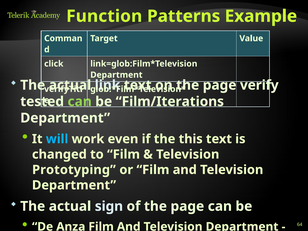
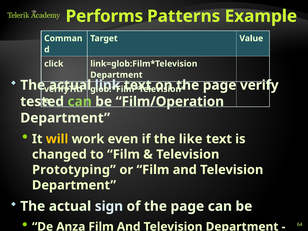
Function: Function -> Performs
Film/Iterations: Film/Iterations -> Film/Operation
will colour: light blue -> yellow
this: this -> like
